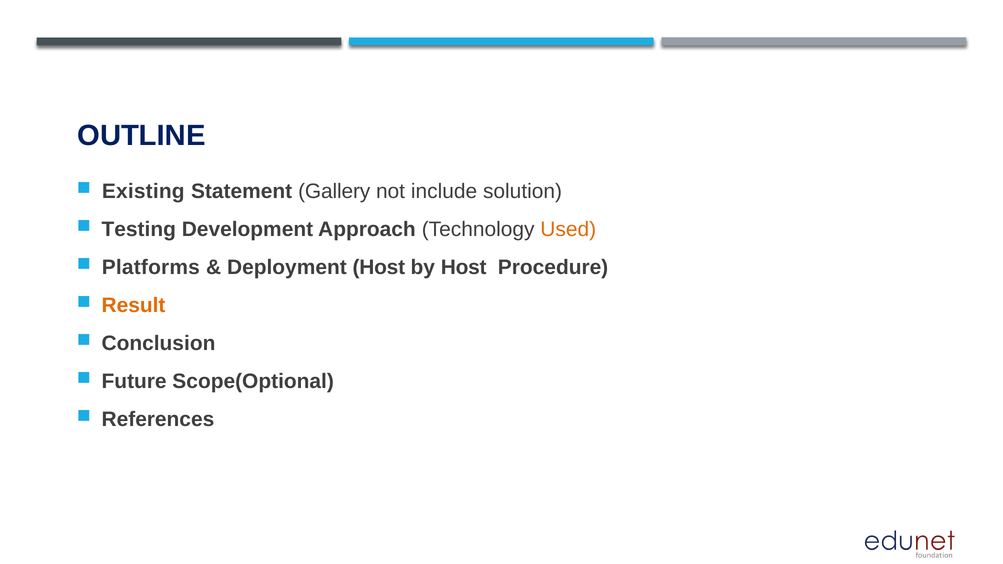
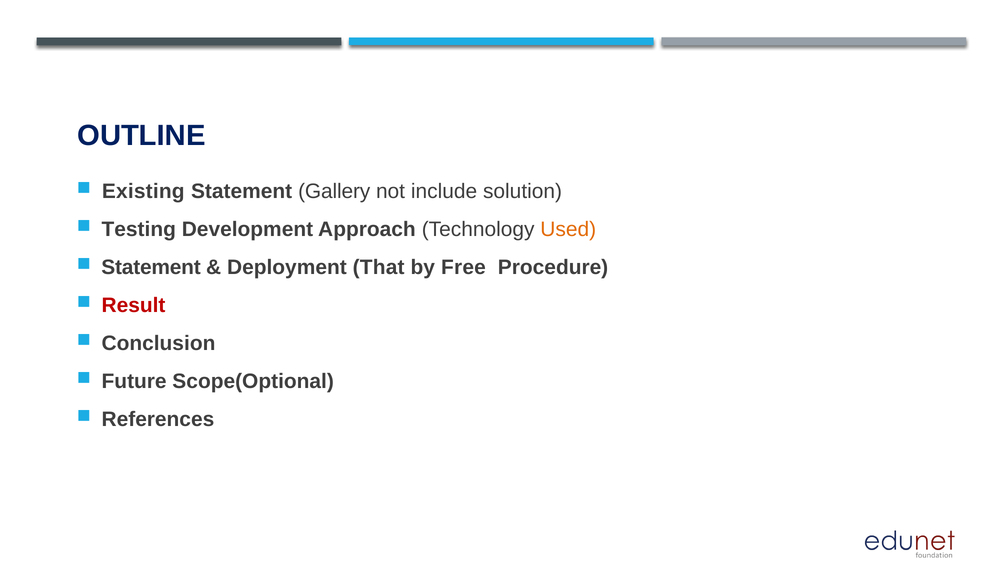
Platforms at (151, 268): Platforms -> Statement
Deployment Host: Host -> That
by Host: Host -> Free
Result colour: orange -> red
